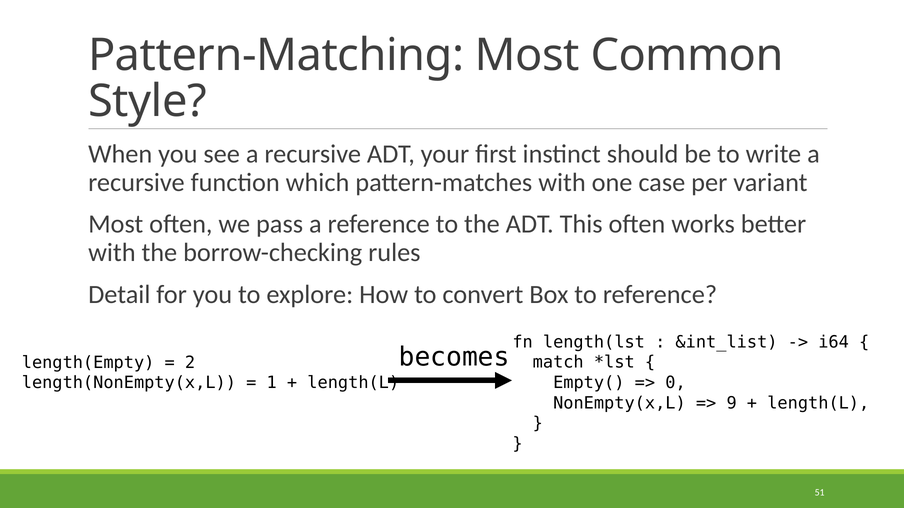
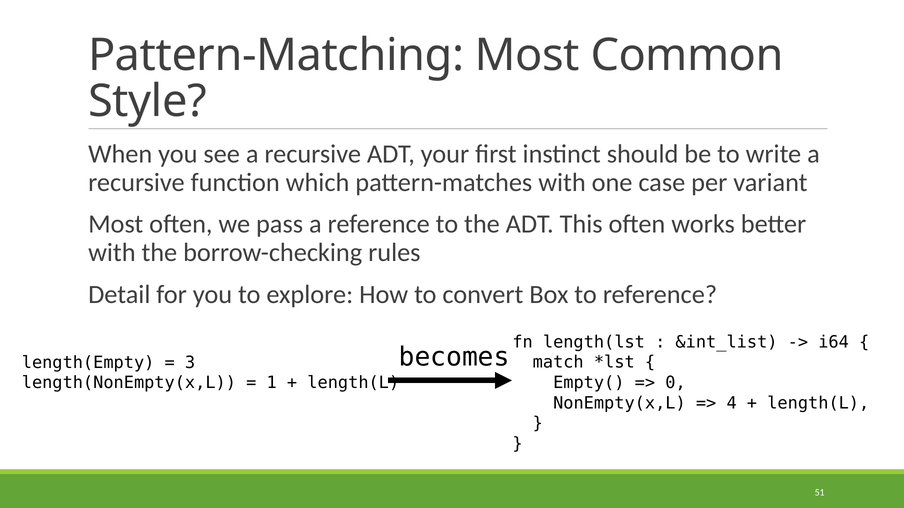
2: 2 -> 3
9: 9 -> 4
